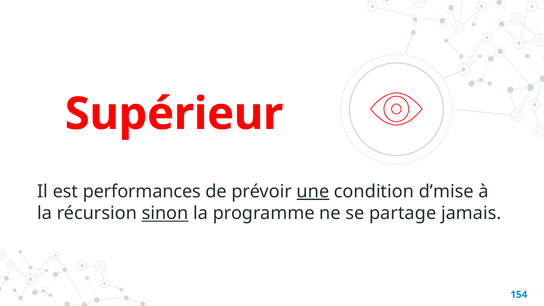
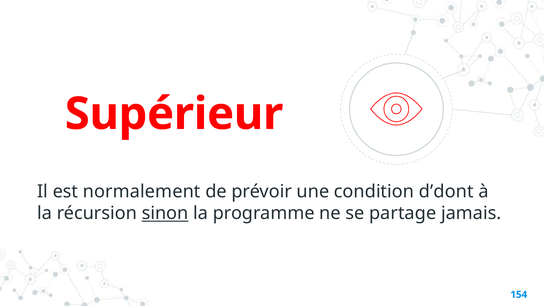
performances: performances -> normalement
une underline: present -> none
d’mise: d’mise -> d’dont
